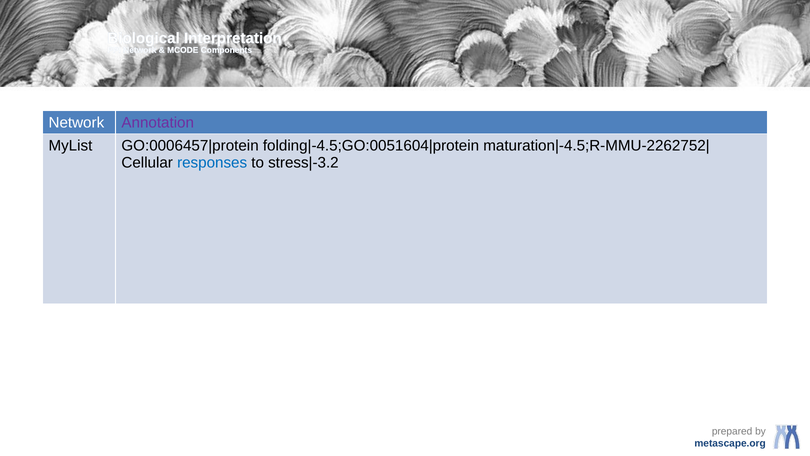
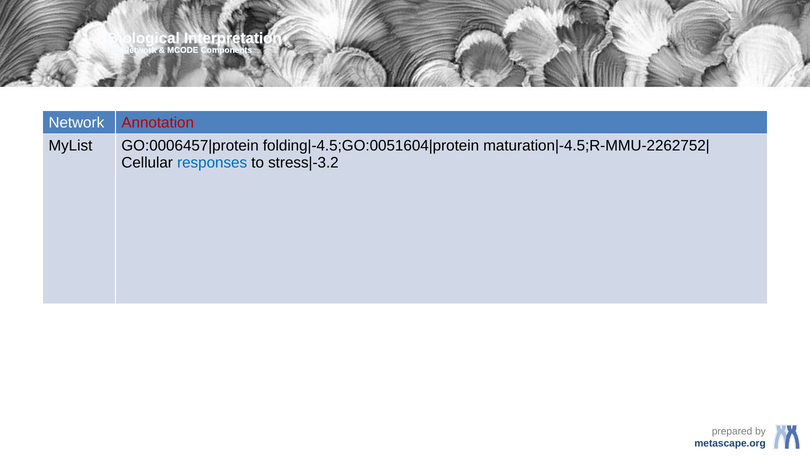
Annotation colour: purple -> red
